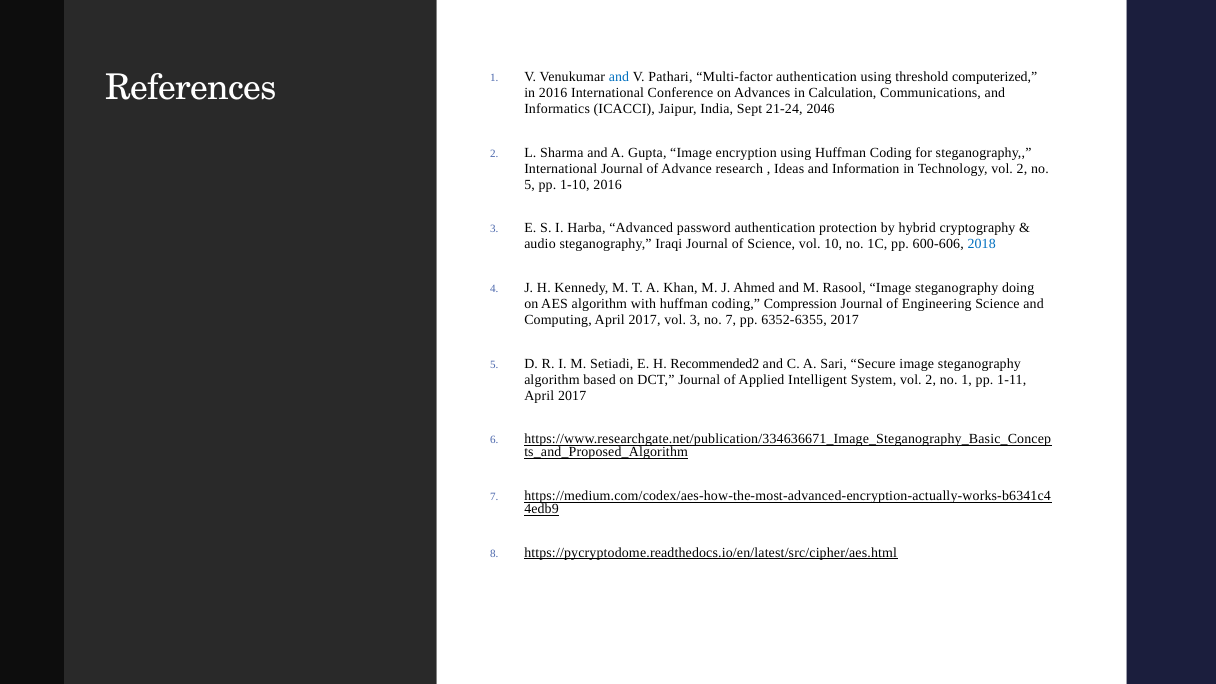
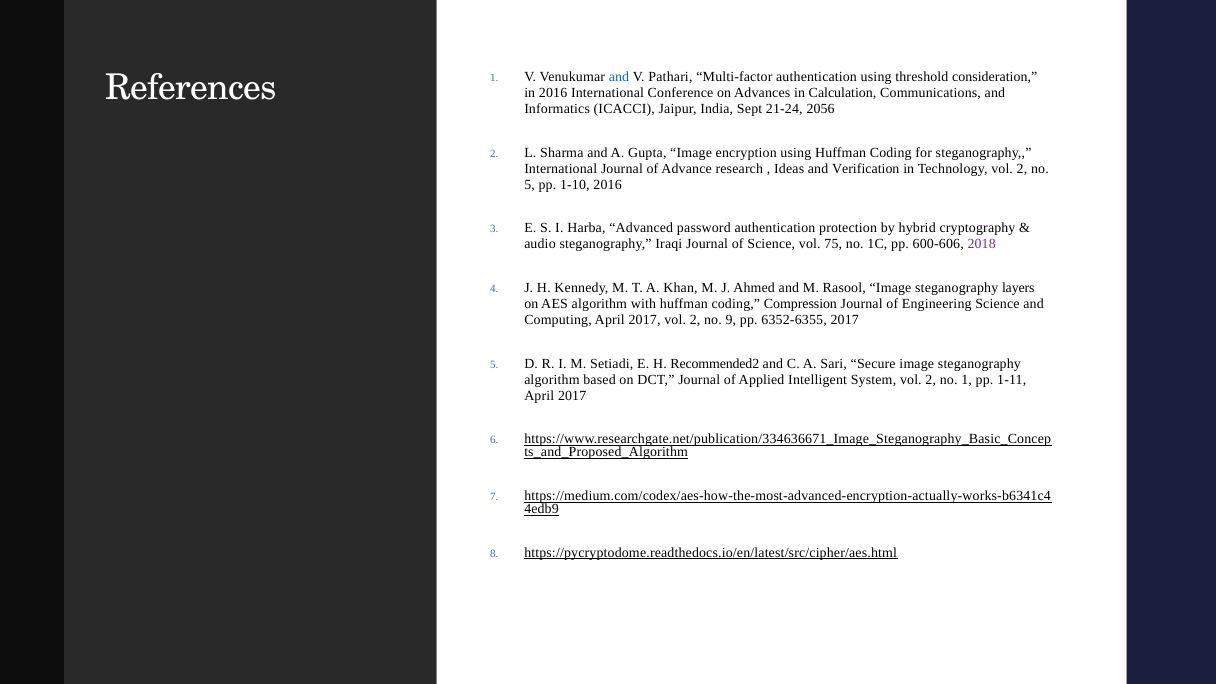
computerized: computerized -> consideration
2046: 2046 -> 2056
Information: Information -> Verification
10: 10 -> 75
2018 colour: blue -> purple
doing: doing -> layers
2017 vol 3: 3 -> 2
no 7: 7 -> 9
